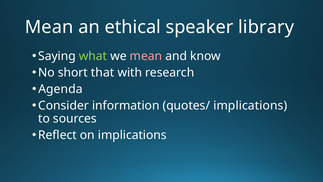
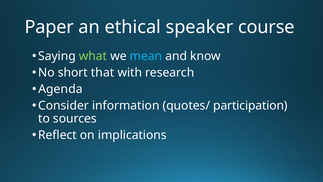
Mean at (49, 27): Mean -> Paper
library: library -> course
mean at (146, 56) colour: pink -> light blue
quotes/ implications: implications -> participation
